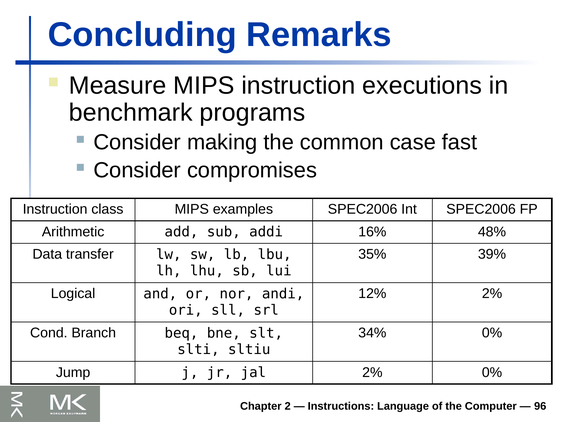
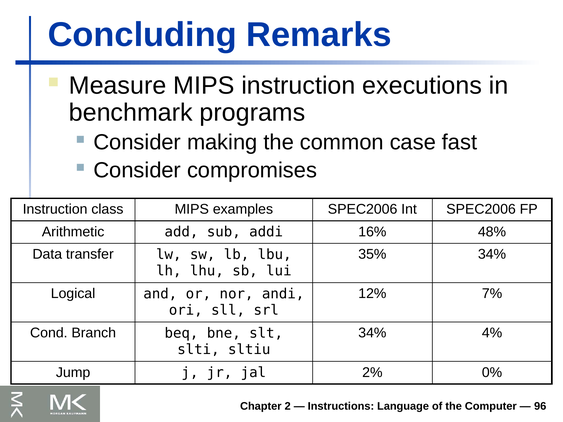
35% 39%: 39% -> 34%
12% 2%: 2% -> 7%
34% 0%: 0% -> 4%
